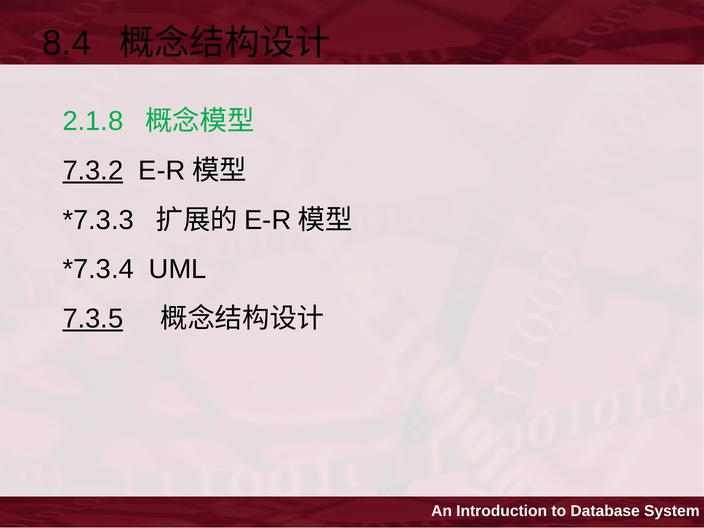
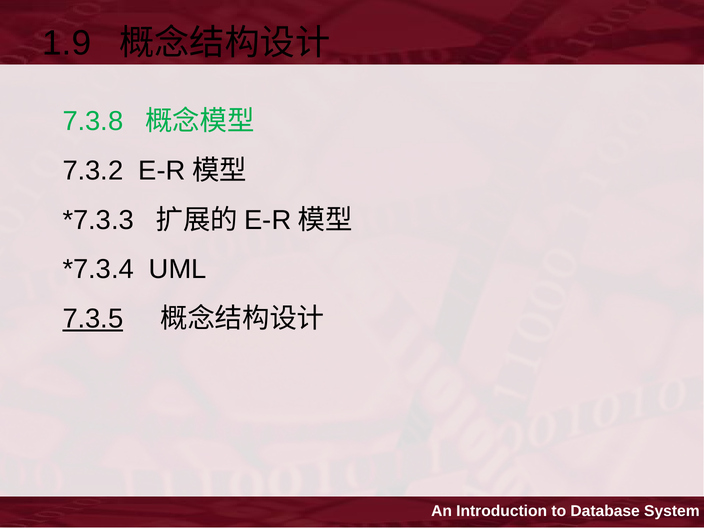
8.4: 8.4 -> 1.9
2.1.8: 2.1.8 -> 7.3.8
7.3.2 underline: present -> none
